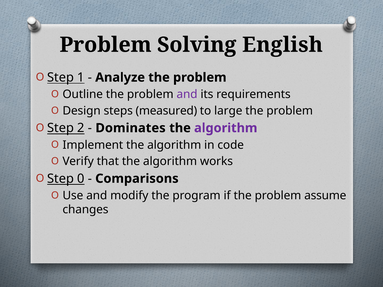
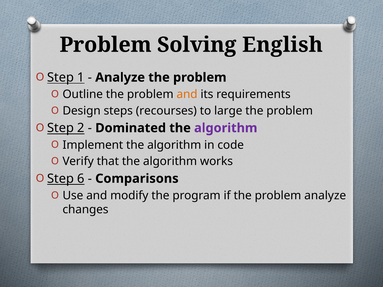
and at (187, 94) colour: purple -> orange
measured: measured -> recourses
Dominates: Dominates -> Dominated
0: 0 -> 6
problem assume: assume -> analyze
